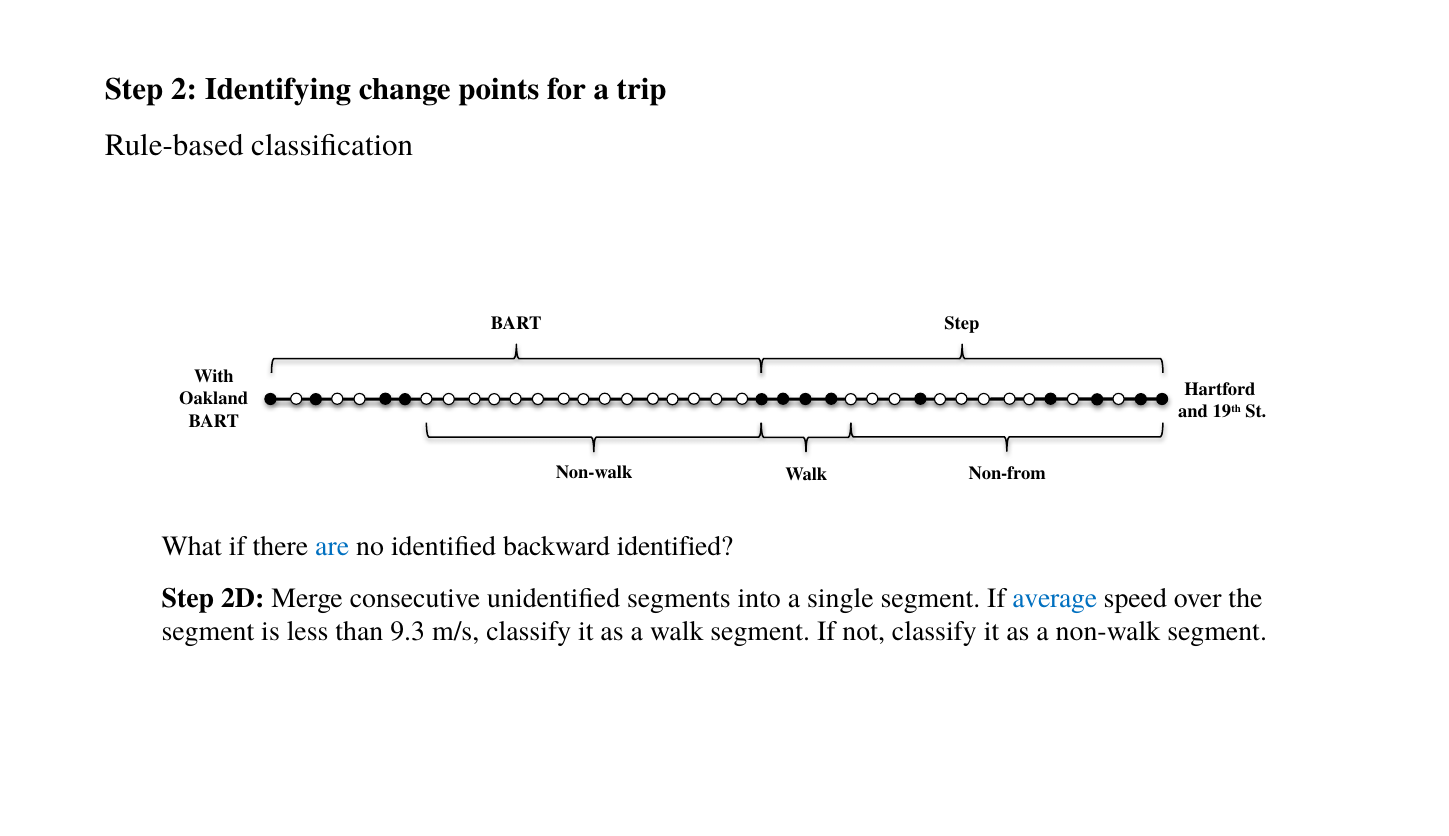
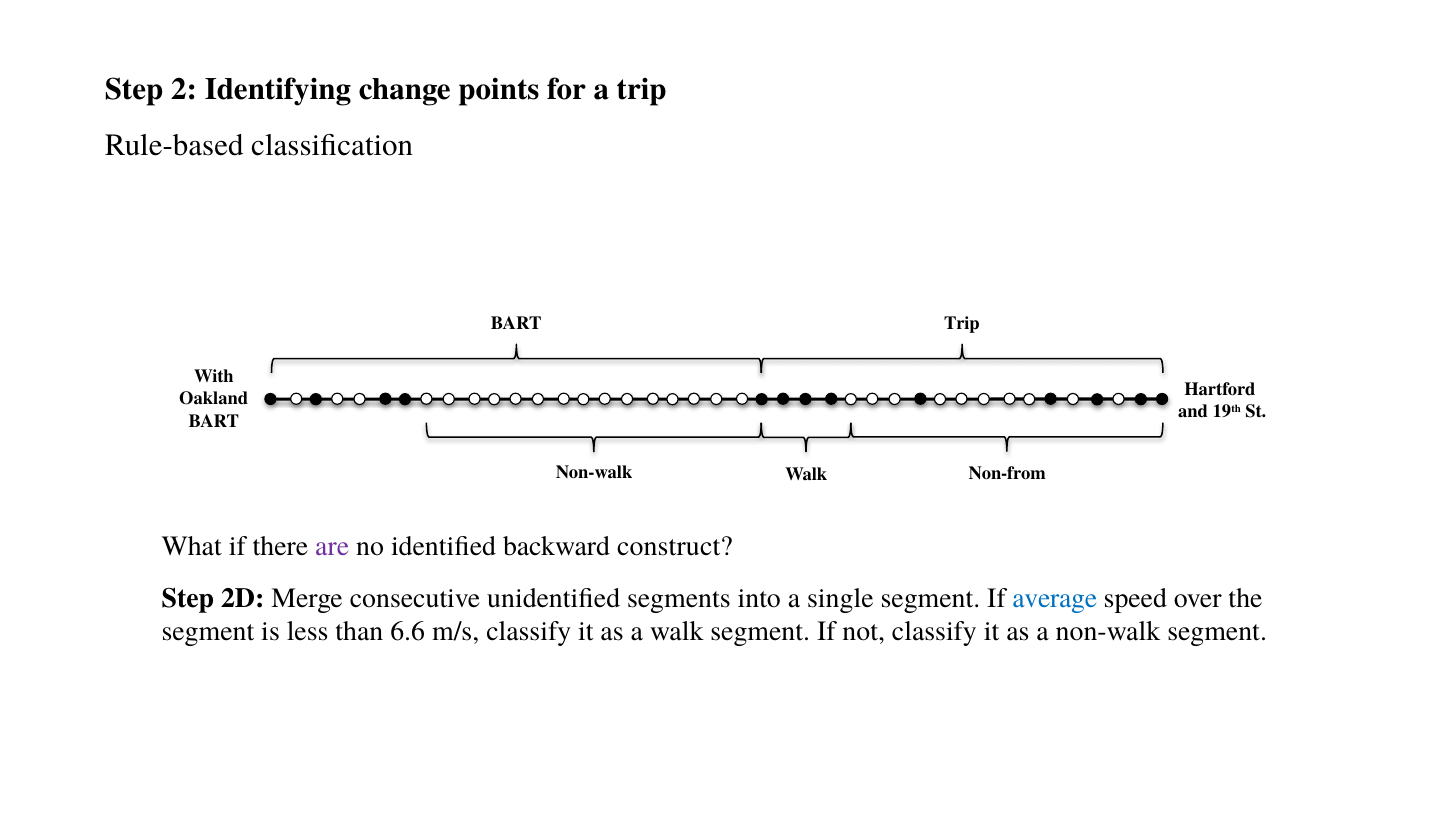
BART Step: Step -> Trip
are colour: blue -> purple
backward identified: identified -> construct
9.3: 9.3 -> 6.6
